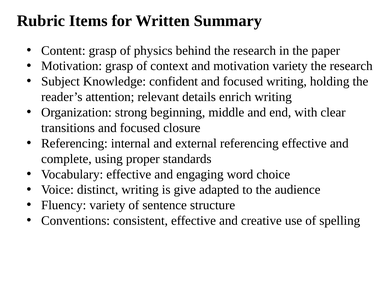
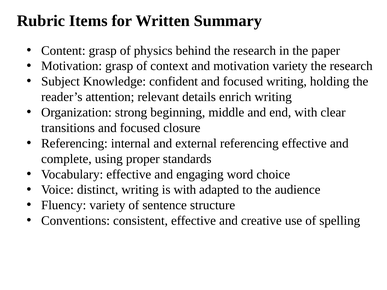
is give: give -> with
